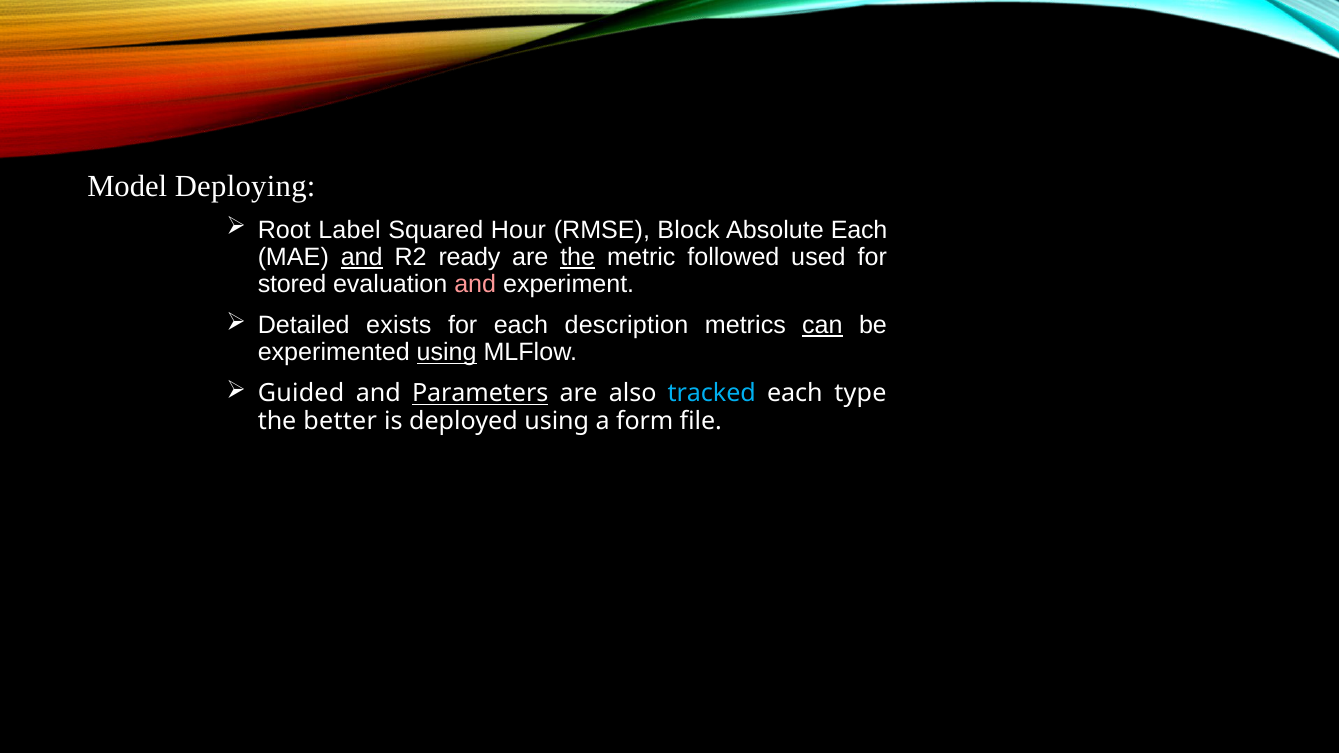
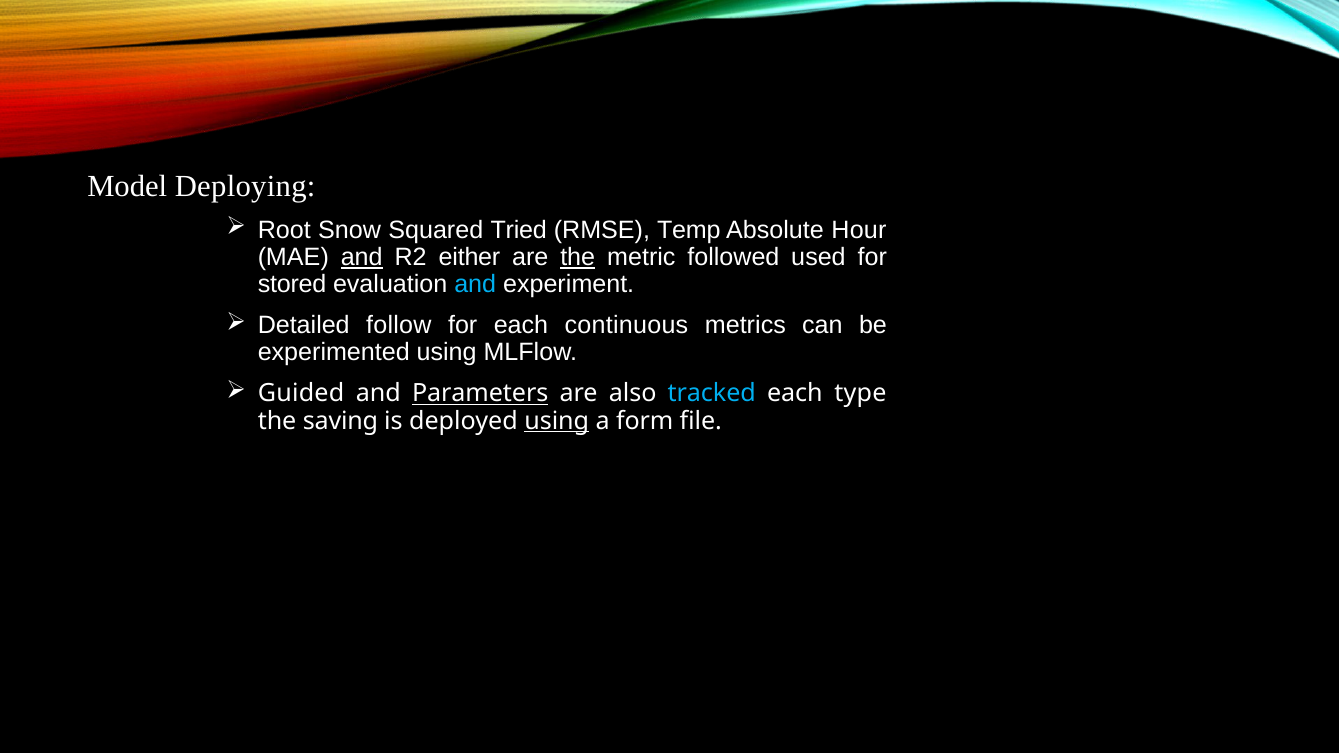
Label: Label -> Snow
Hour: Hour -> Tried
Block: Block -> Temp
Absolute Each: Each -> Hour
ready: ready -> either
and at (475, 284) colour: pink -> light blue
exists: exists -> follow
description: description -> continuous
can underline: present -> none
using at (447, 353) underline: present -> none
better: better -> saving
using at (557, 421) underline: none -> present
